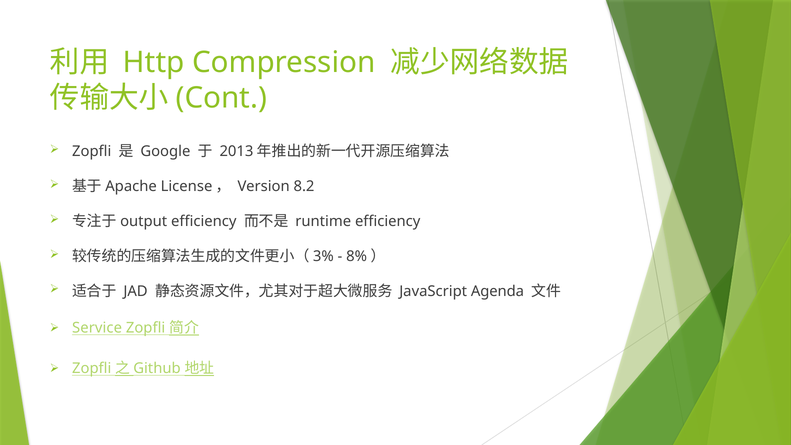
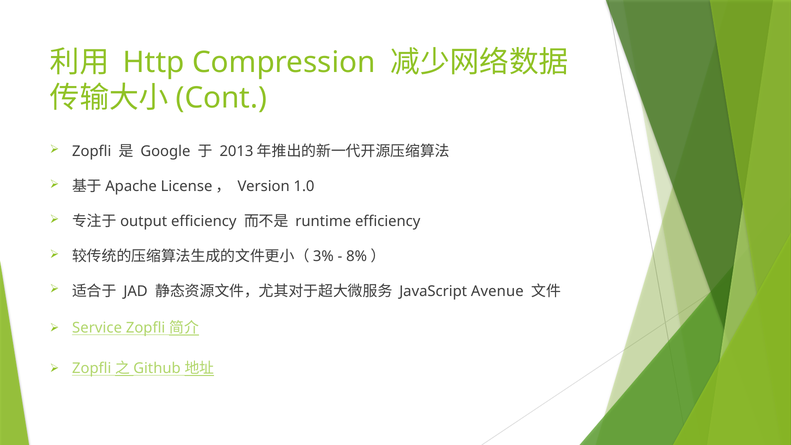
8.2: 8.2 -> 1.0
Agenda: Agenda -> Avenue
